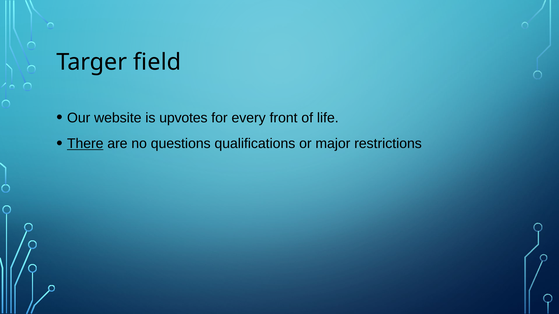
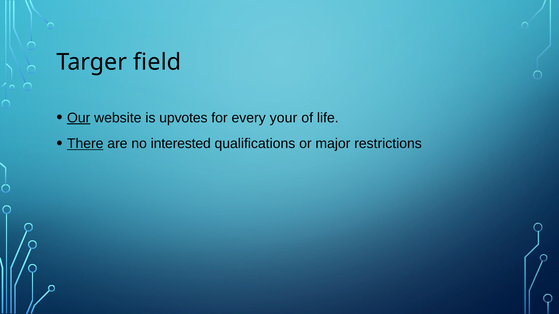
Our underline: none -> present
front: front -> your
questions: questions -> interested
